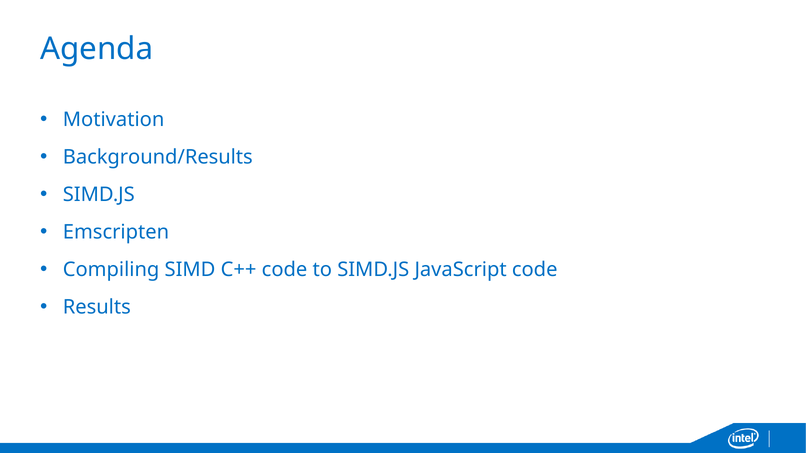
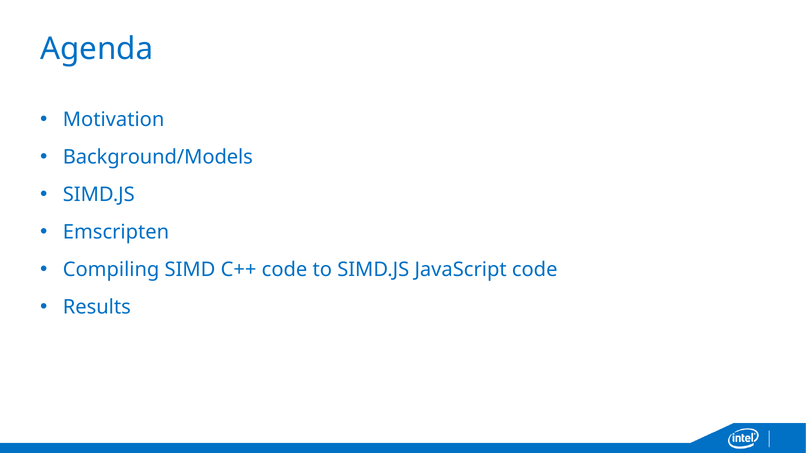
Background/Results: Background/Results -> Background/Models
